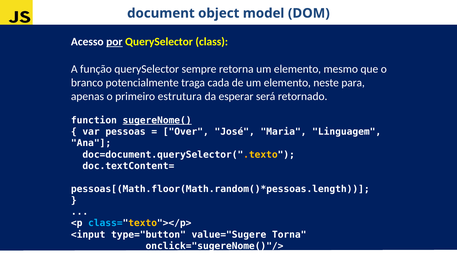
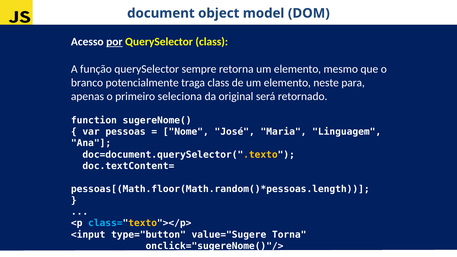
traga cada: cada -> class
estrutura: estrutura -> seleciona
esperar: esperar -> original
sugereNome( underline: present -> none
Over: Over -> Nome
